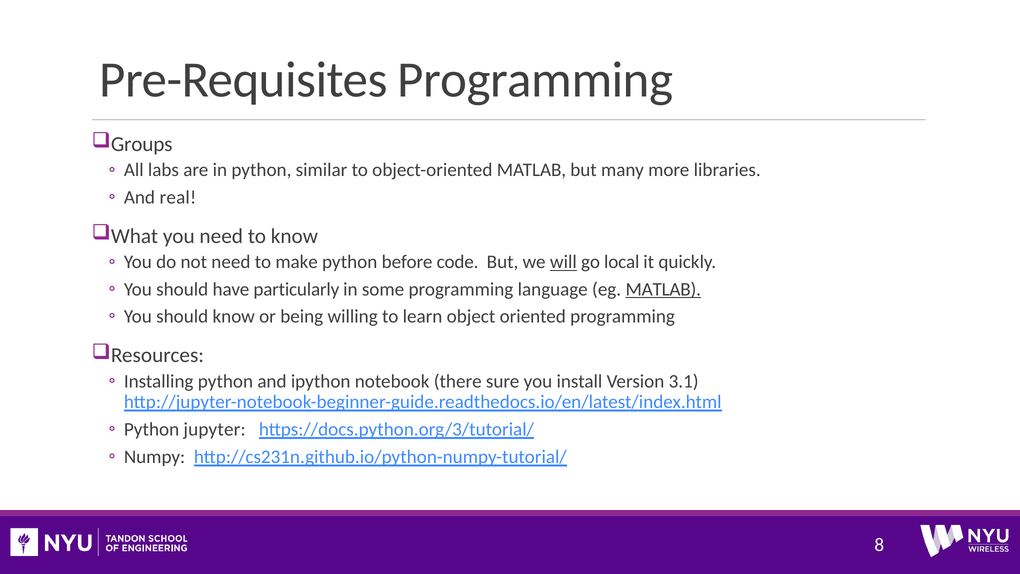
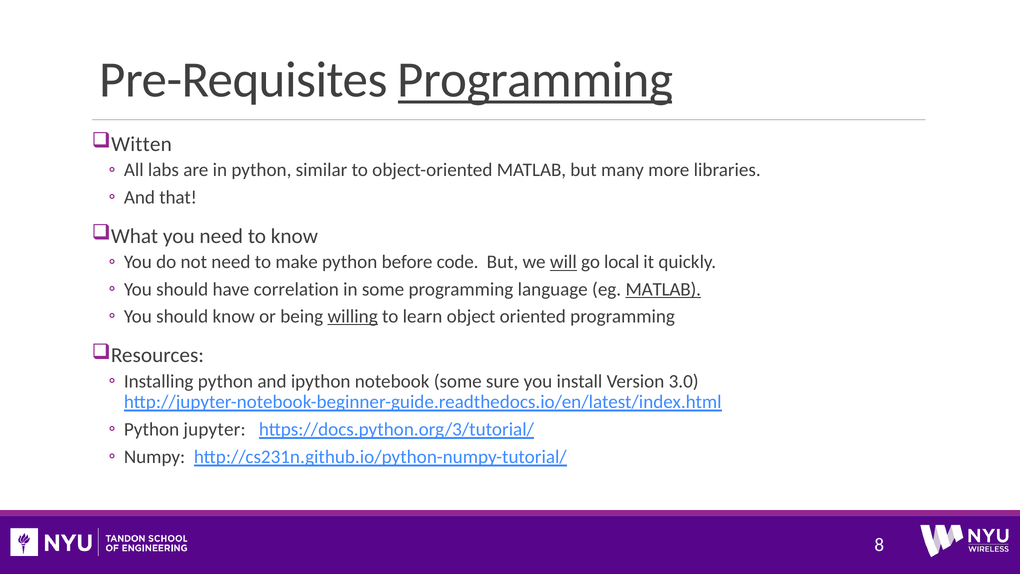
Programming at (535, 80) underline: none -> present
Groups: Groups -> Witten
real: real -> that
particularly: particularly -> correlation
willing underline: none -> present
notebook there: there -> some
3.1: 3.1 -> 3.0
